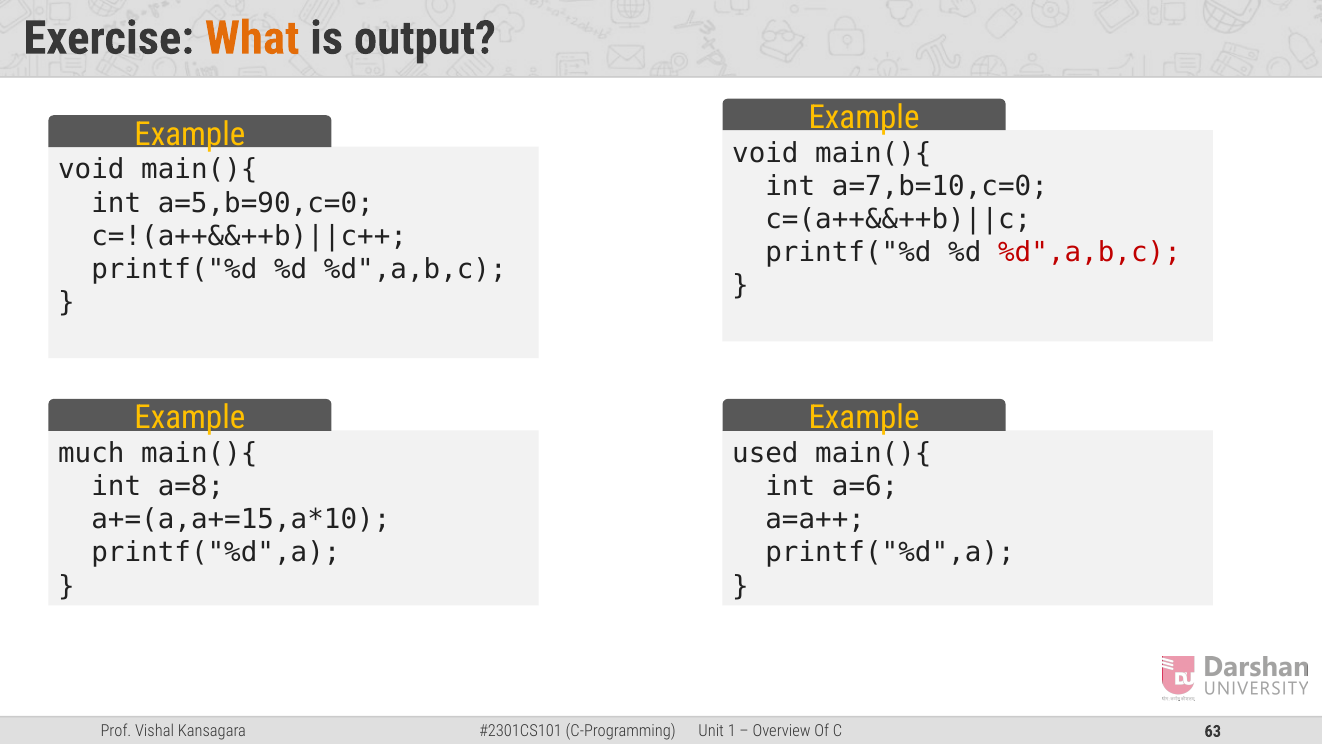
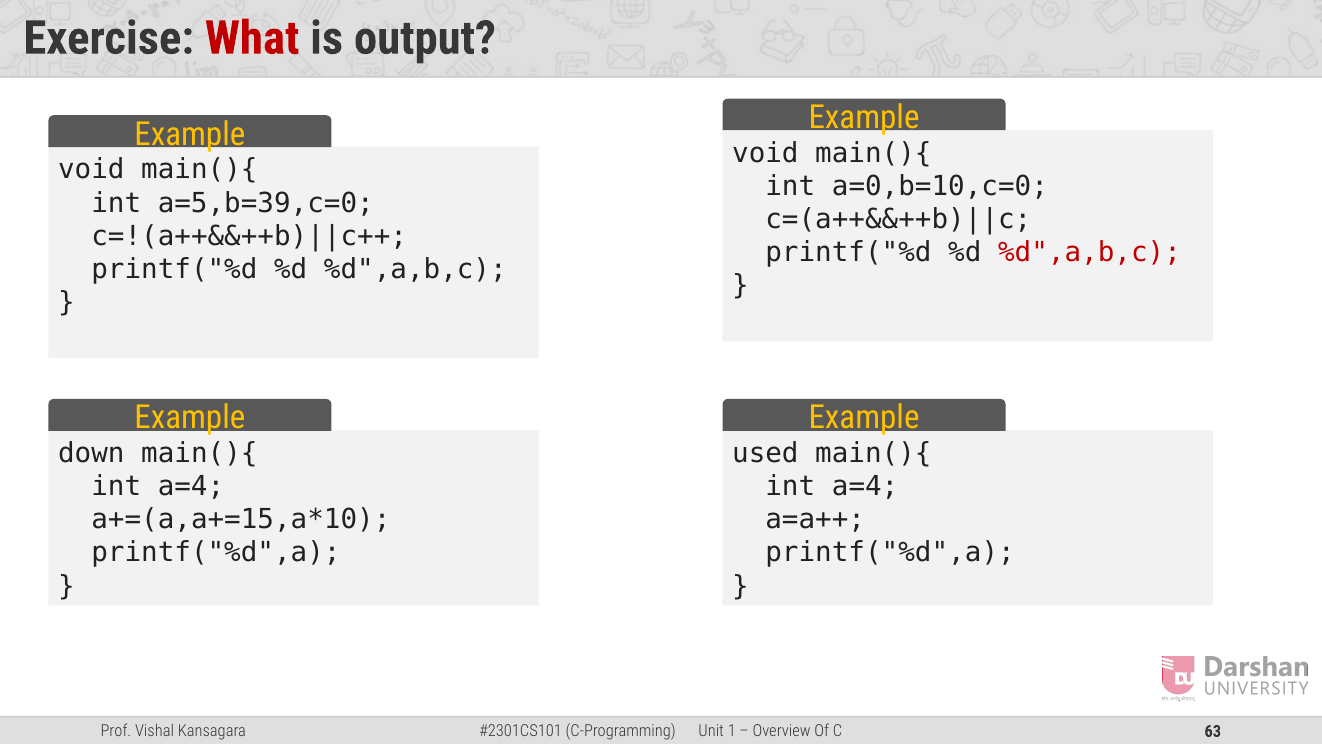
What colour: orange -> red
a=7,b=10,c=0: a=7,b=10,c=0 -> a=0,b=10,c=0
a=5,b=90,c=0: a=5,b=90,c=0 -> a=5,b=39,c=0
much: much -> down
a=8 at (191, 486): a=8 -> a=4
a=6 at (865, 486): a=6 -> a=4
